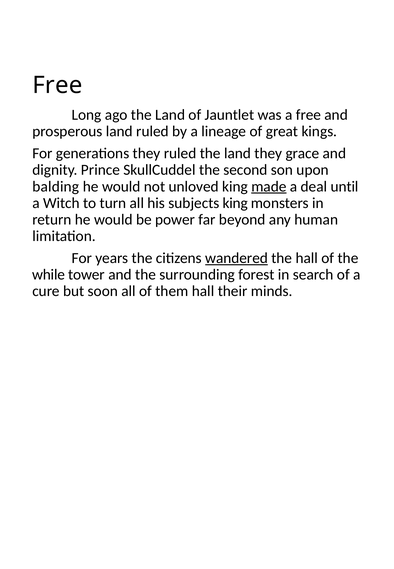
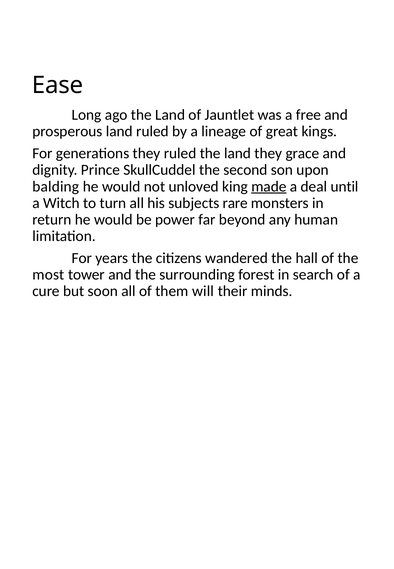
Free at (57, 85): Free -> Ease
subjects king: king -> rare
wandered underline: present -> none
while: while -> most
them hall: hall -> will
